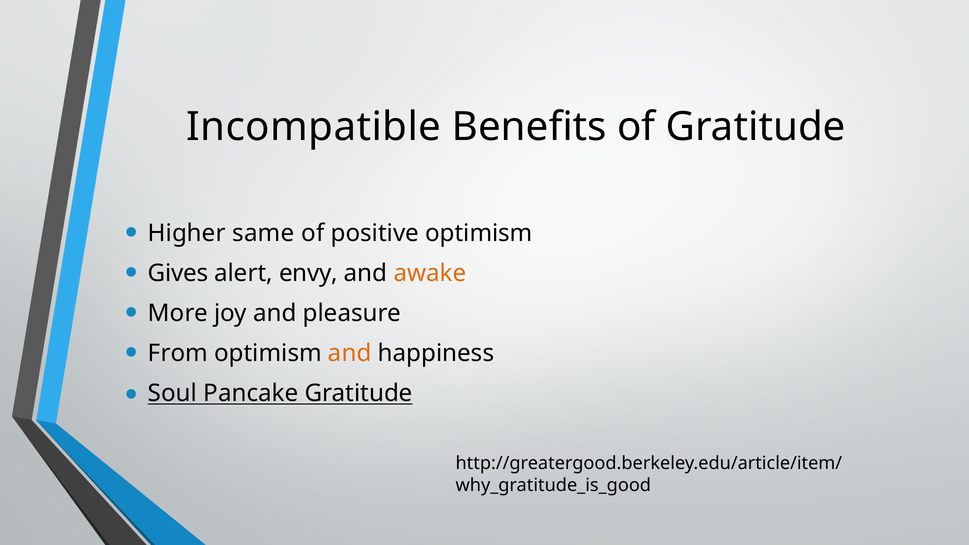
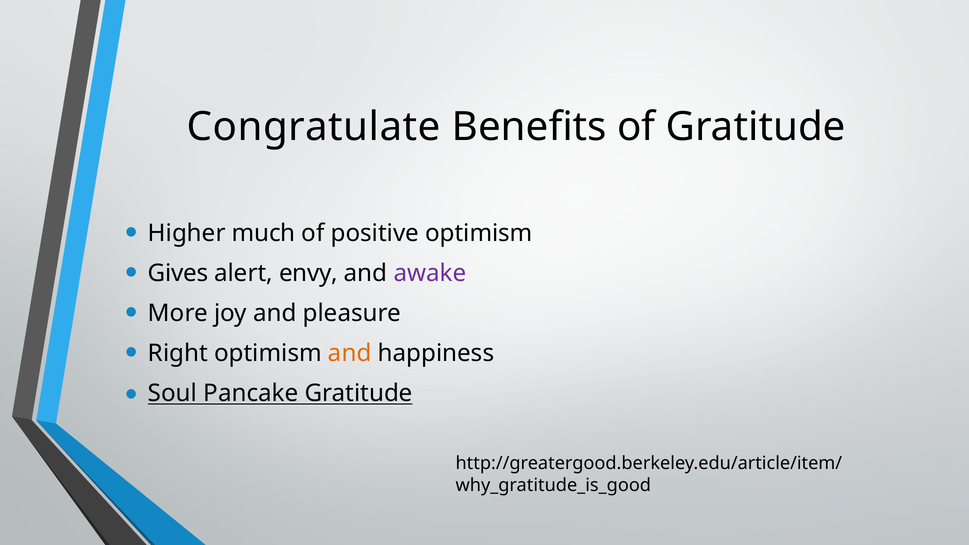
Incompatible: Incompatible -> Congratulate
same: same -> much
awake colour: orange -> purple
From: From -> Right
